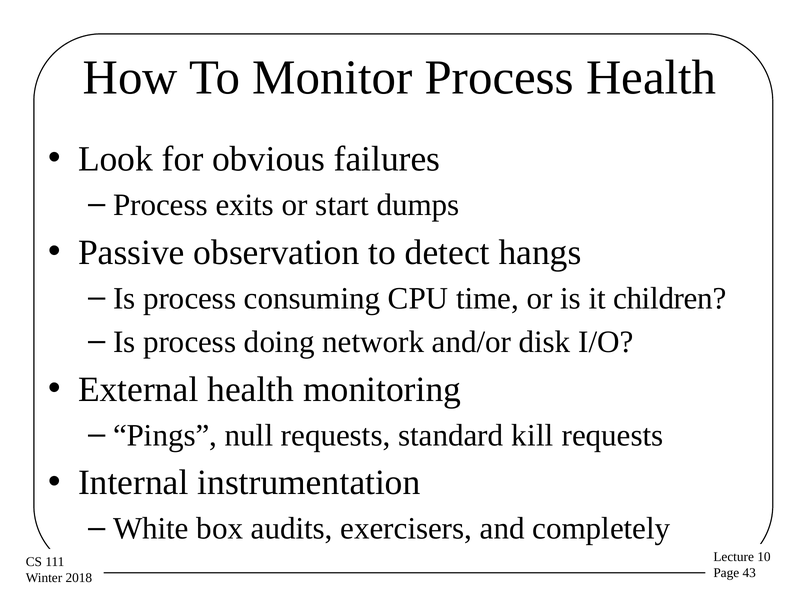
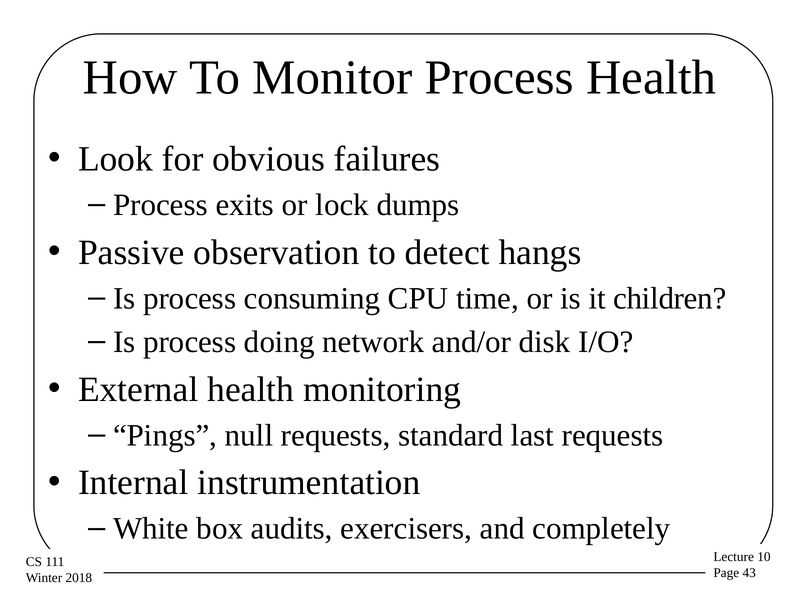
start: start -> lock
kill: kill -> last
